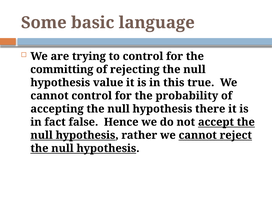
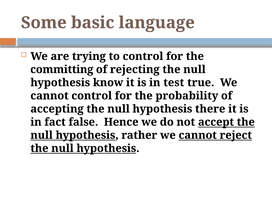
value: value -> know
this: this -> test
